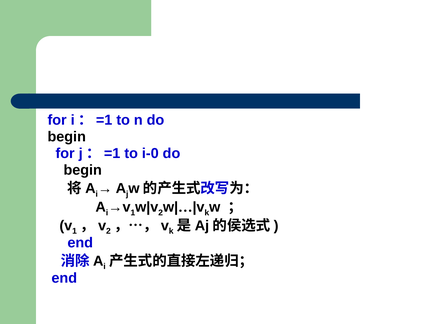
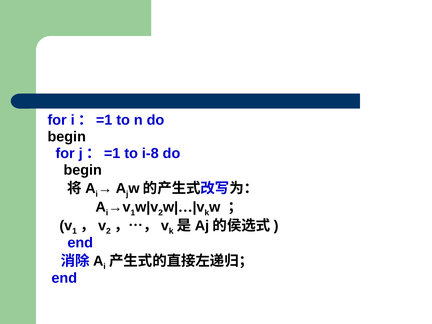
i-0: i-0 -> i-8
